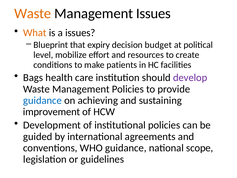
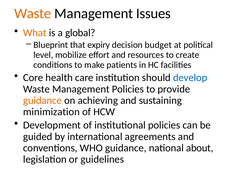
a issues: issues -> global
Bags: Bags -> Core
develop colour: purple -> blue
guidance at (42, 100) colour: blue -> orange
improvement: improvement -> minimization
scope: scope -> about
